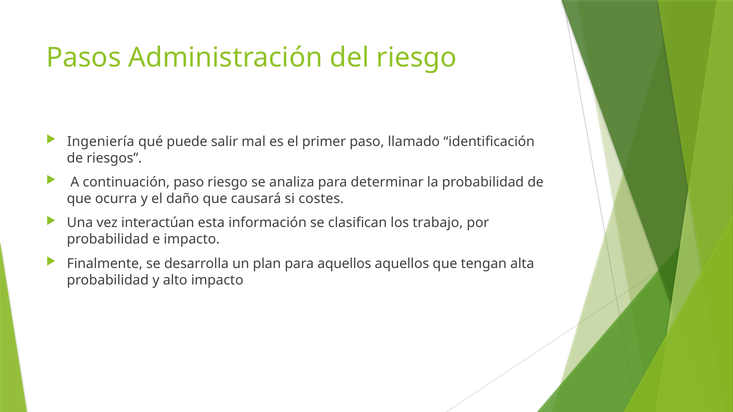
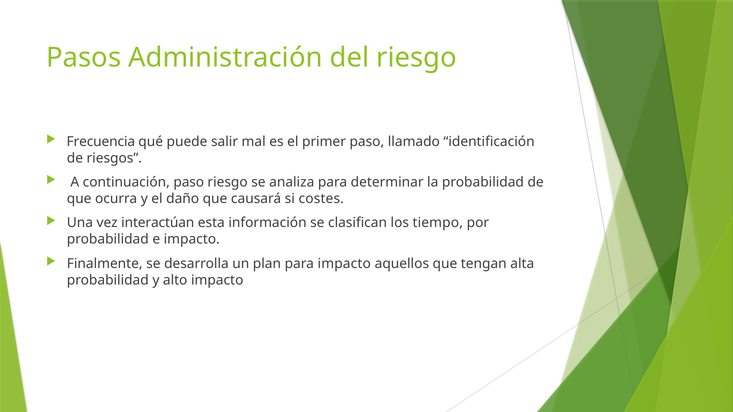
Ingeniería: Ingeniería -> Frecuencia
trabajo: trabajo -> tiempo
para aquellos: aquellos -> impacto
